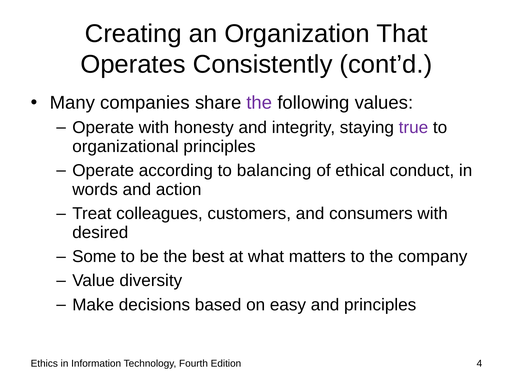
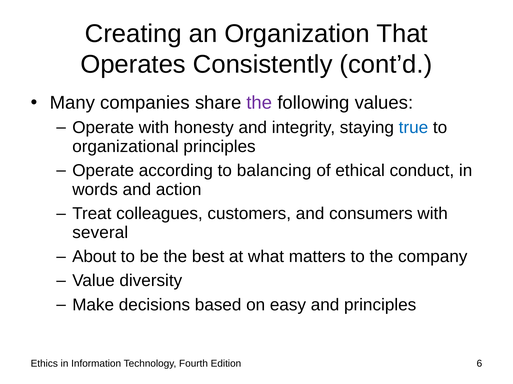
true colour: purple -> blue
desired: desired -> several
Some: Some -> About
4: 4 -> 6
